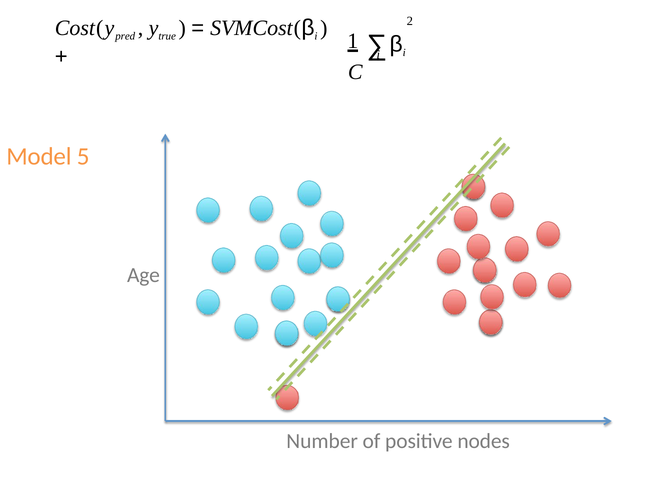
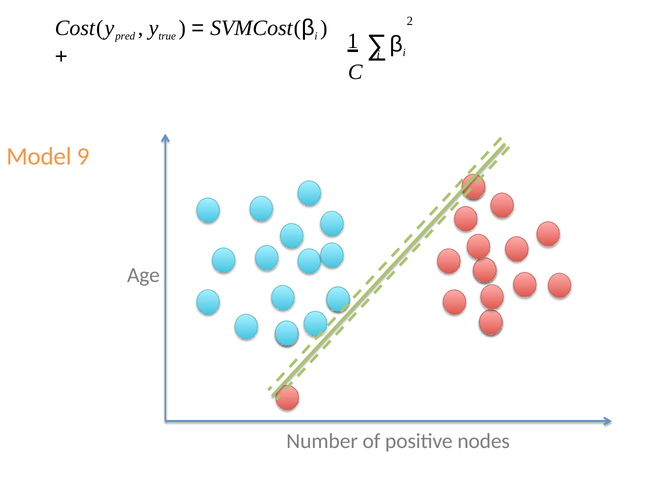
5: 5 -> 9
